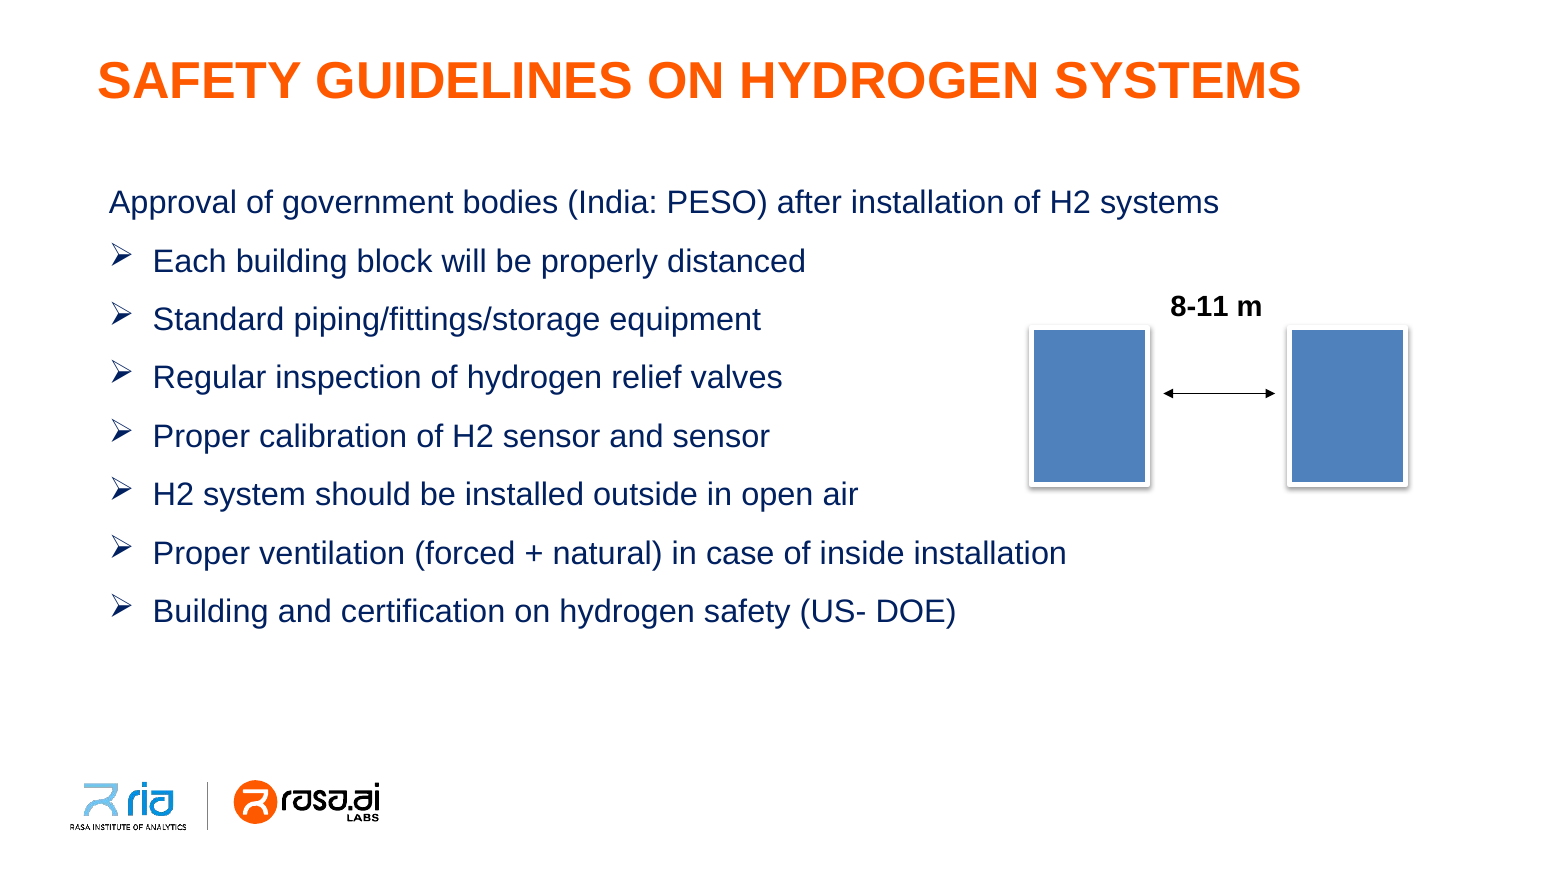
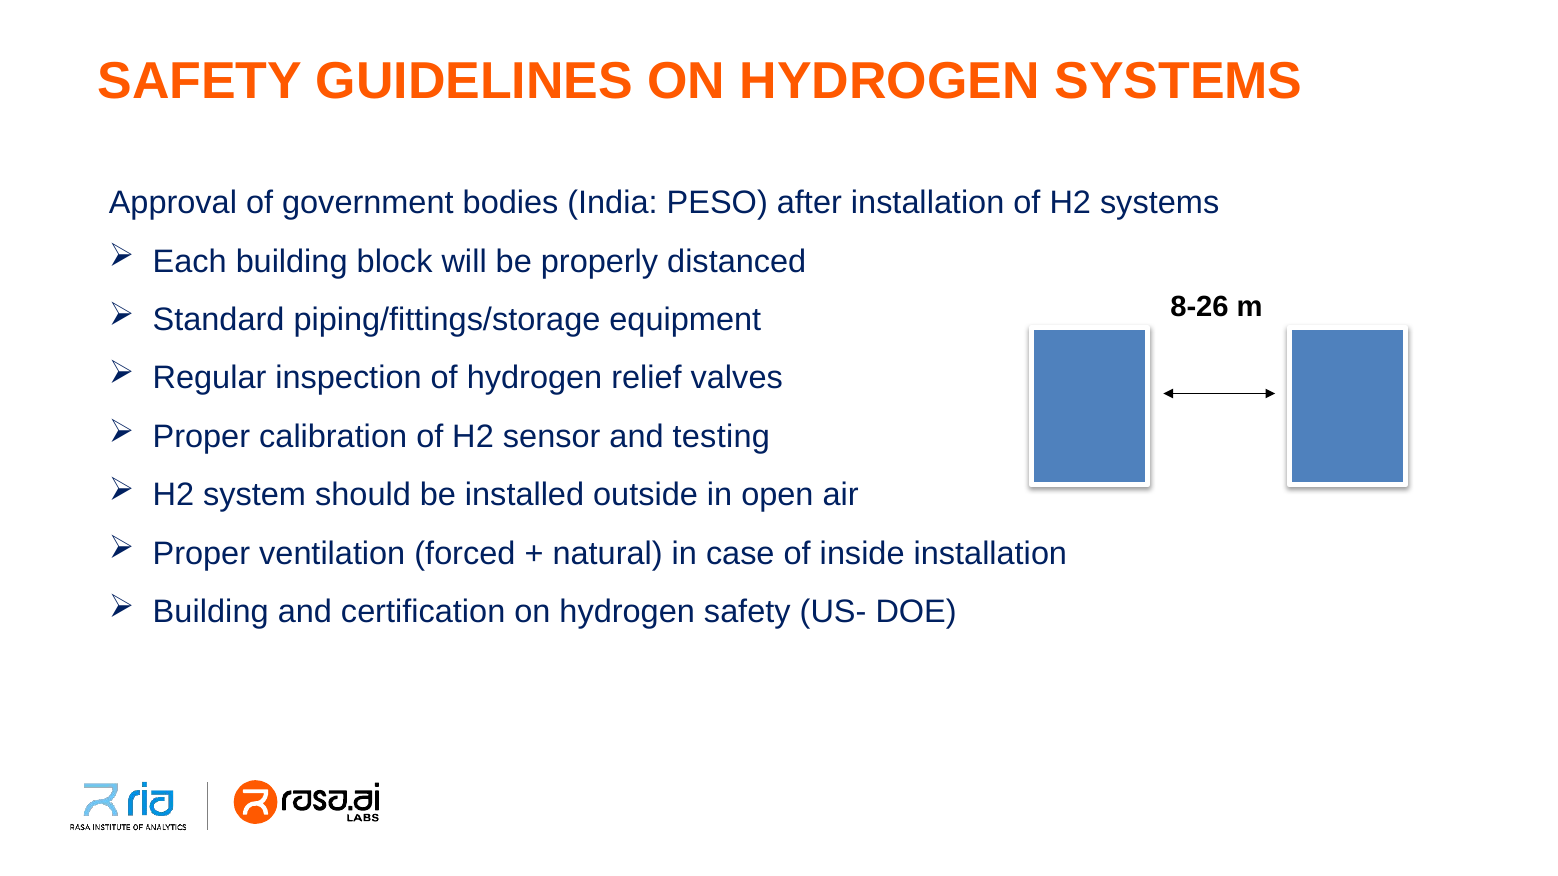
8-11: 8-11 -> 8-26
and sensor: sensor -> testing
